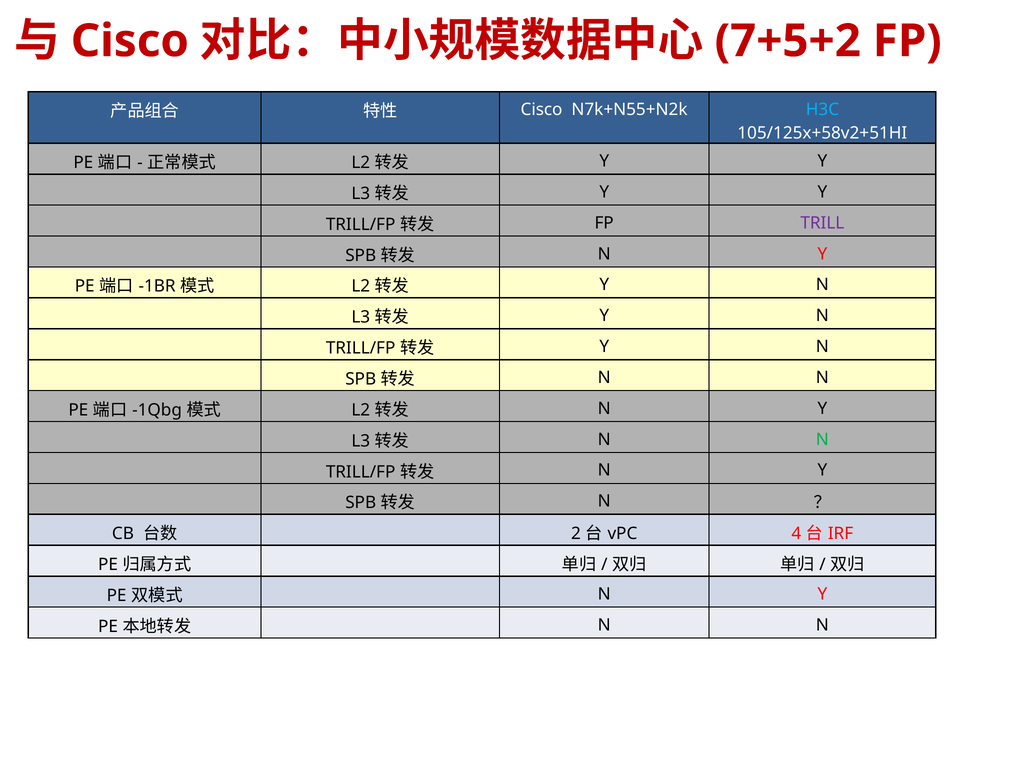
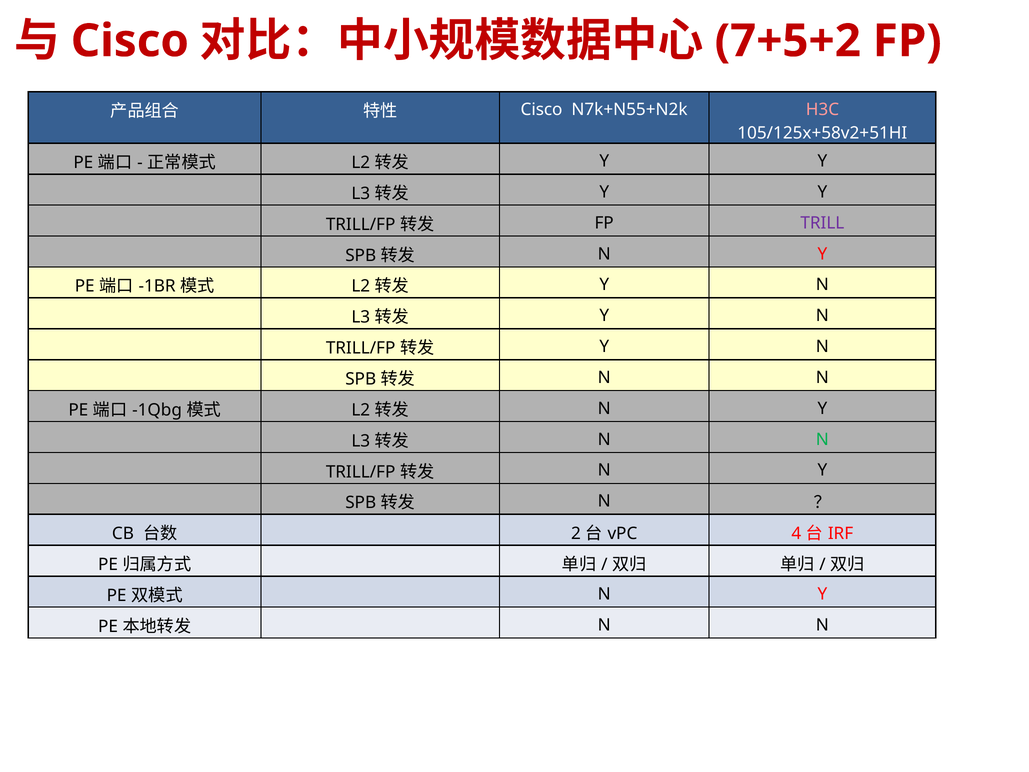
H3C colour: light blue -> pink
